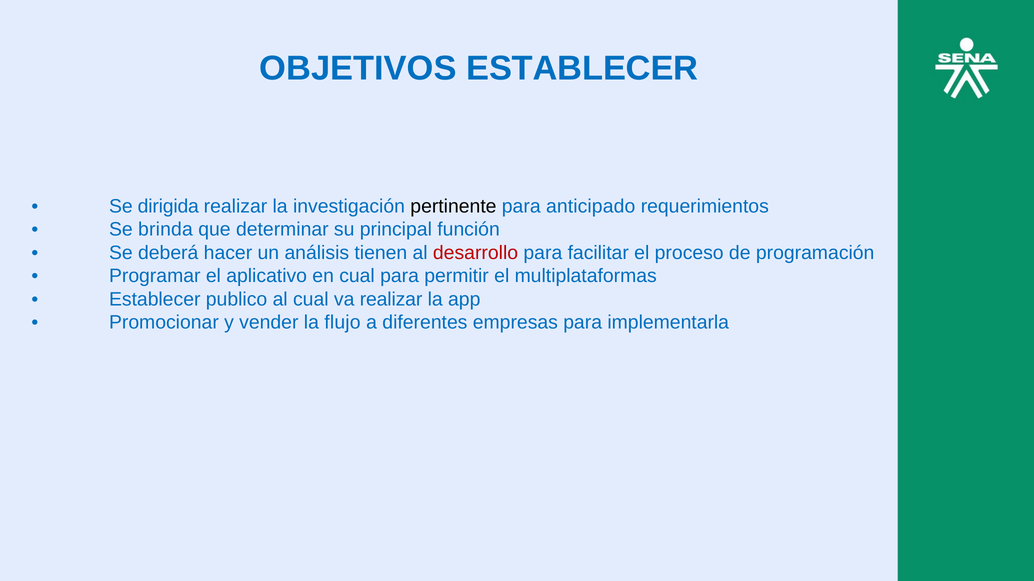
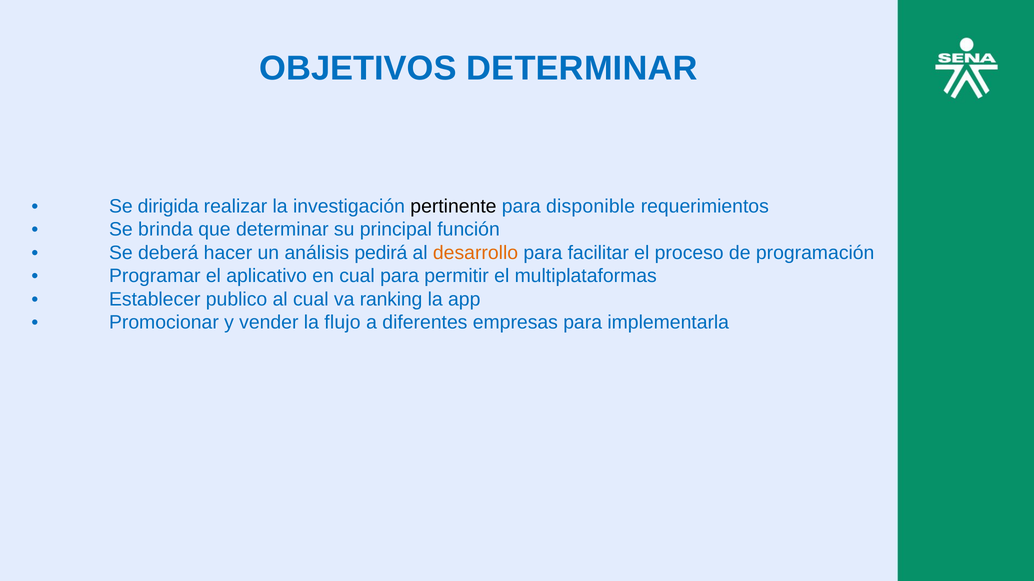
OBJETIVOS ESTABLECER: ESTABLECER -> DETERMINAR
anticipado: anticipado -> disponible
tienen: tienen -> pedirá
desarrollo colour: red -> orange
va realizar: realizar -> ranking
